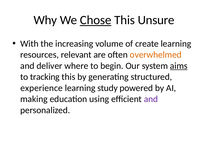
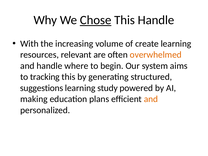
This Unsure: Unsure -> Handle
and deliver: deliver -> handle
aims underline: present -> none
experience: experience -> suggestions
using: using -> plans
and at (151, 99) colour: purple -> orange
